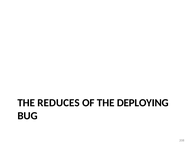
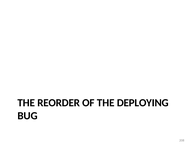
REDUCES: REDUCES -> REORDER
